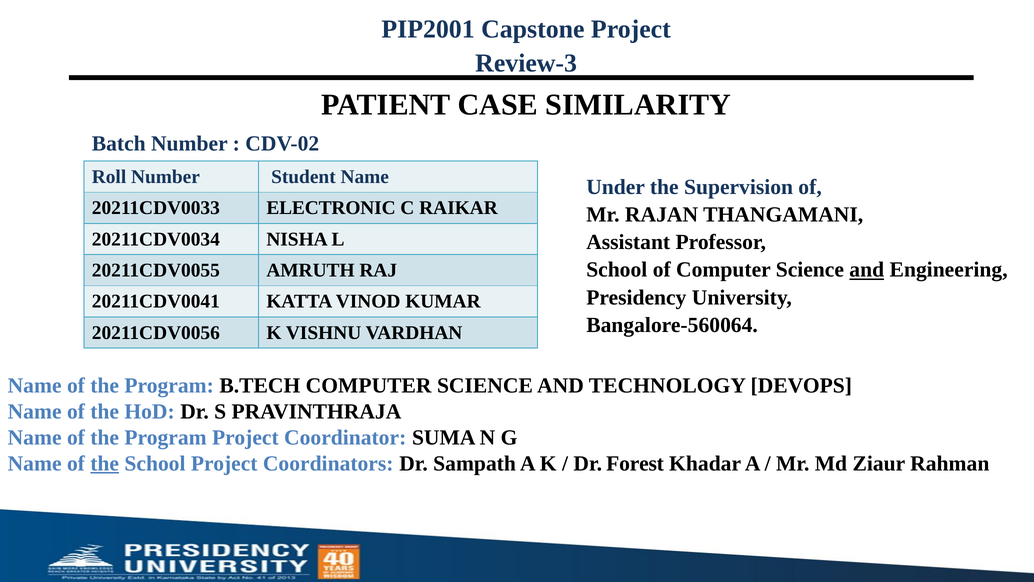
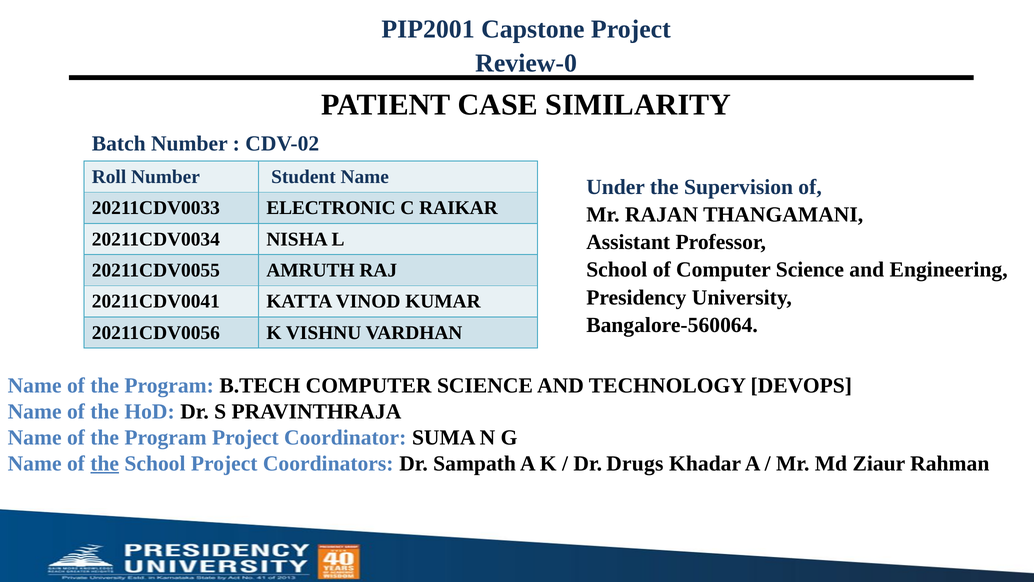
Review-3: Review-3 -> Review-0
and at (867, 270) underline: present -> none
Forest: Forest -> Drugs
